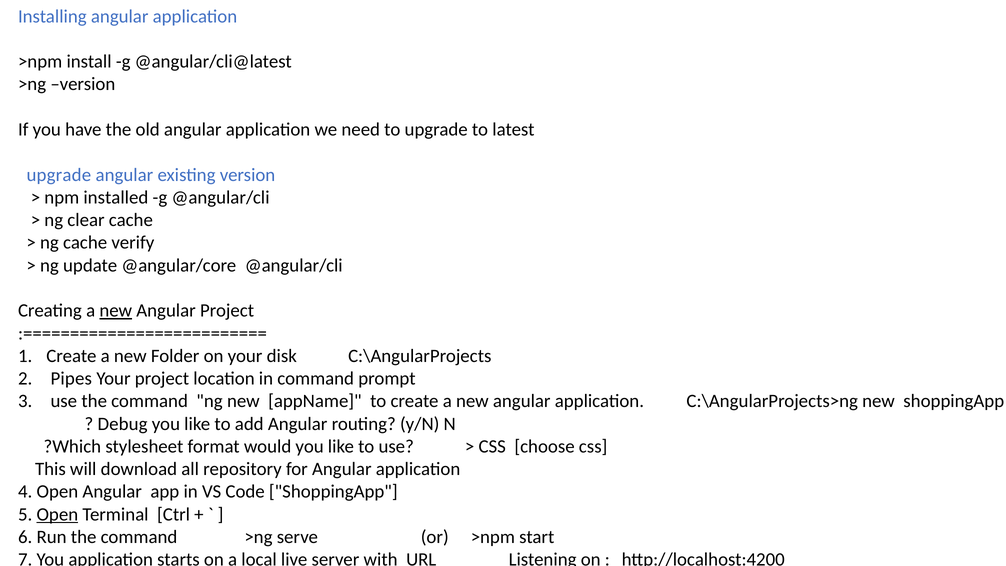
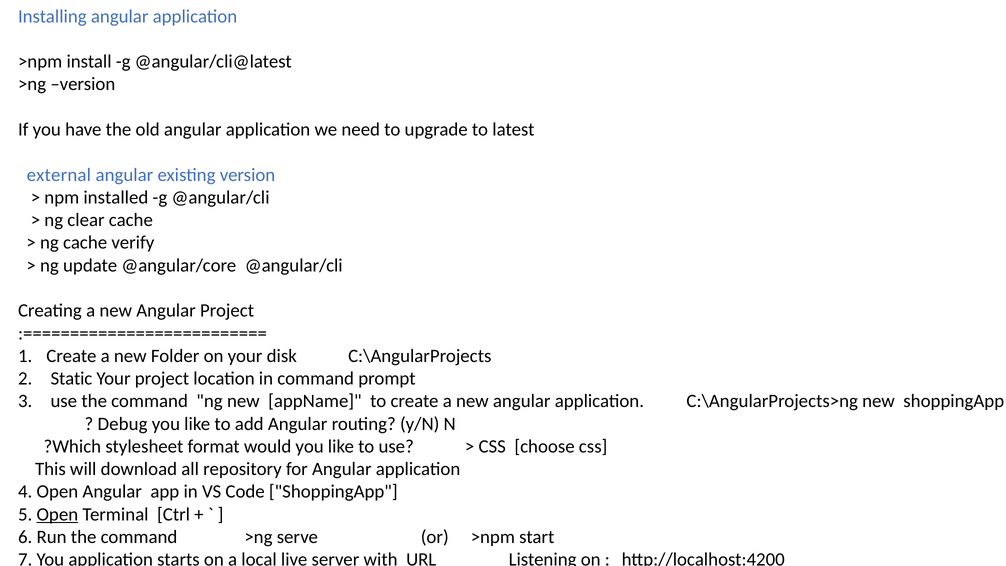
upgrade at (59, 175): upgrade -> external
new at (116, 311) underline: present -> none
Pipes: Pipes -> Static
